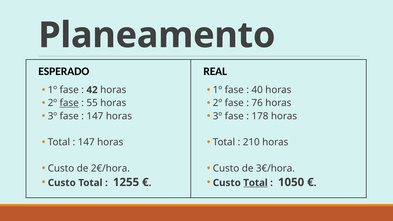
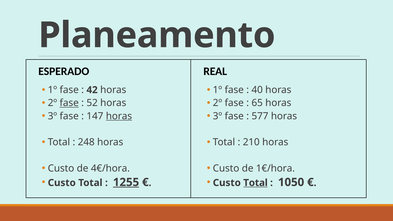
55: 55 -> 52
76: 76 -> 65
horas at (119, 116) underline: none -> present
178: 178 -> 577
147 at (86, 142): 147 -> 248
2€/hora: 2€/hora -> 4€/hora
3€/hora: 3€/hora -> 1€/hora
1255 underline: none -> present
